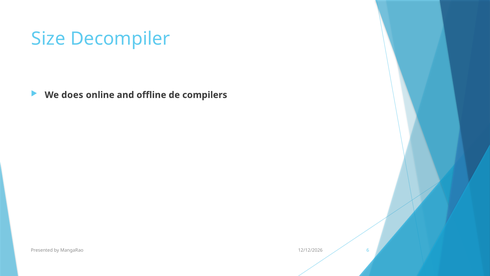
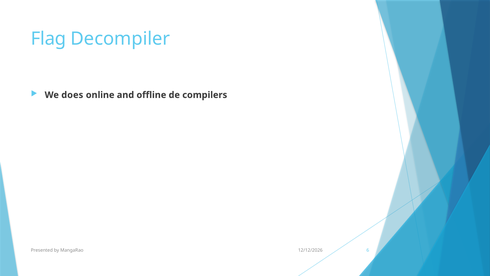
Size: Size -> Flag
